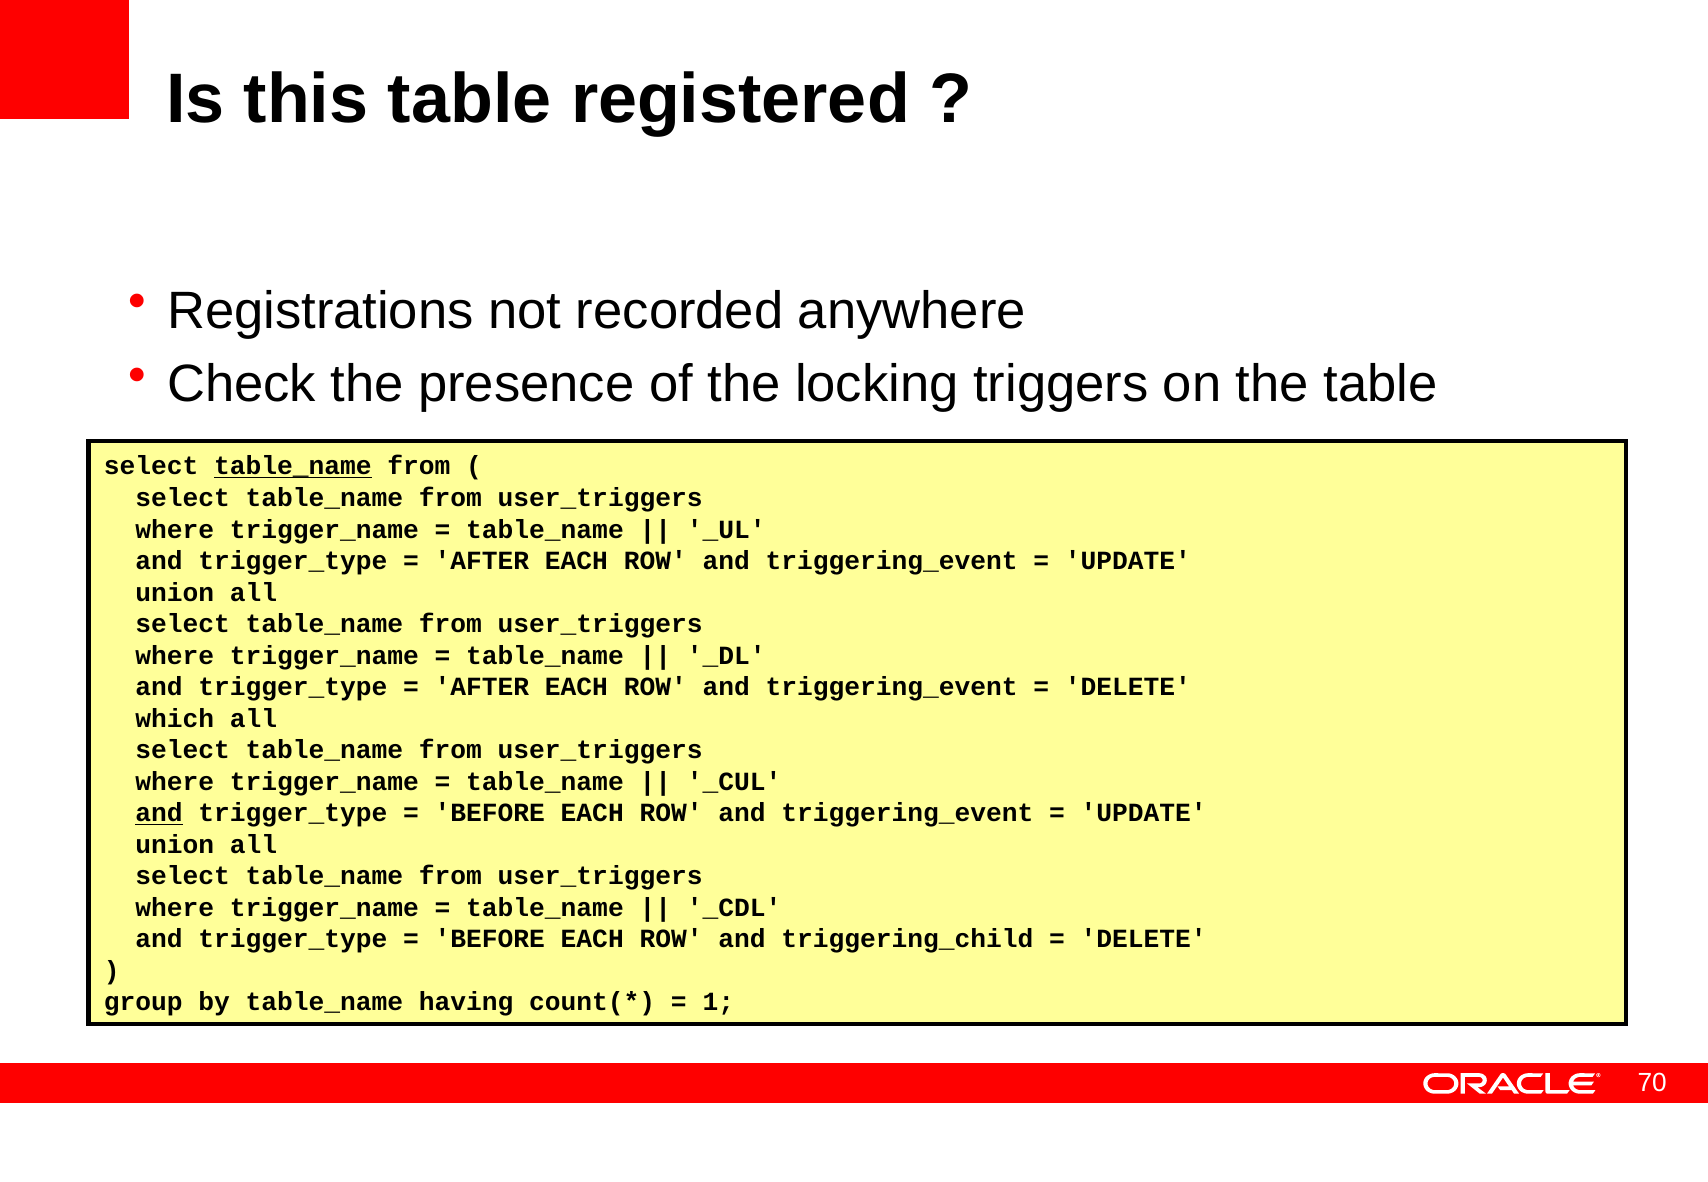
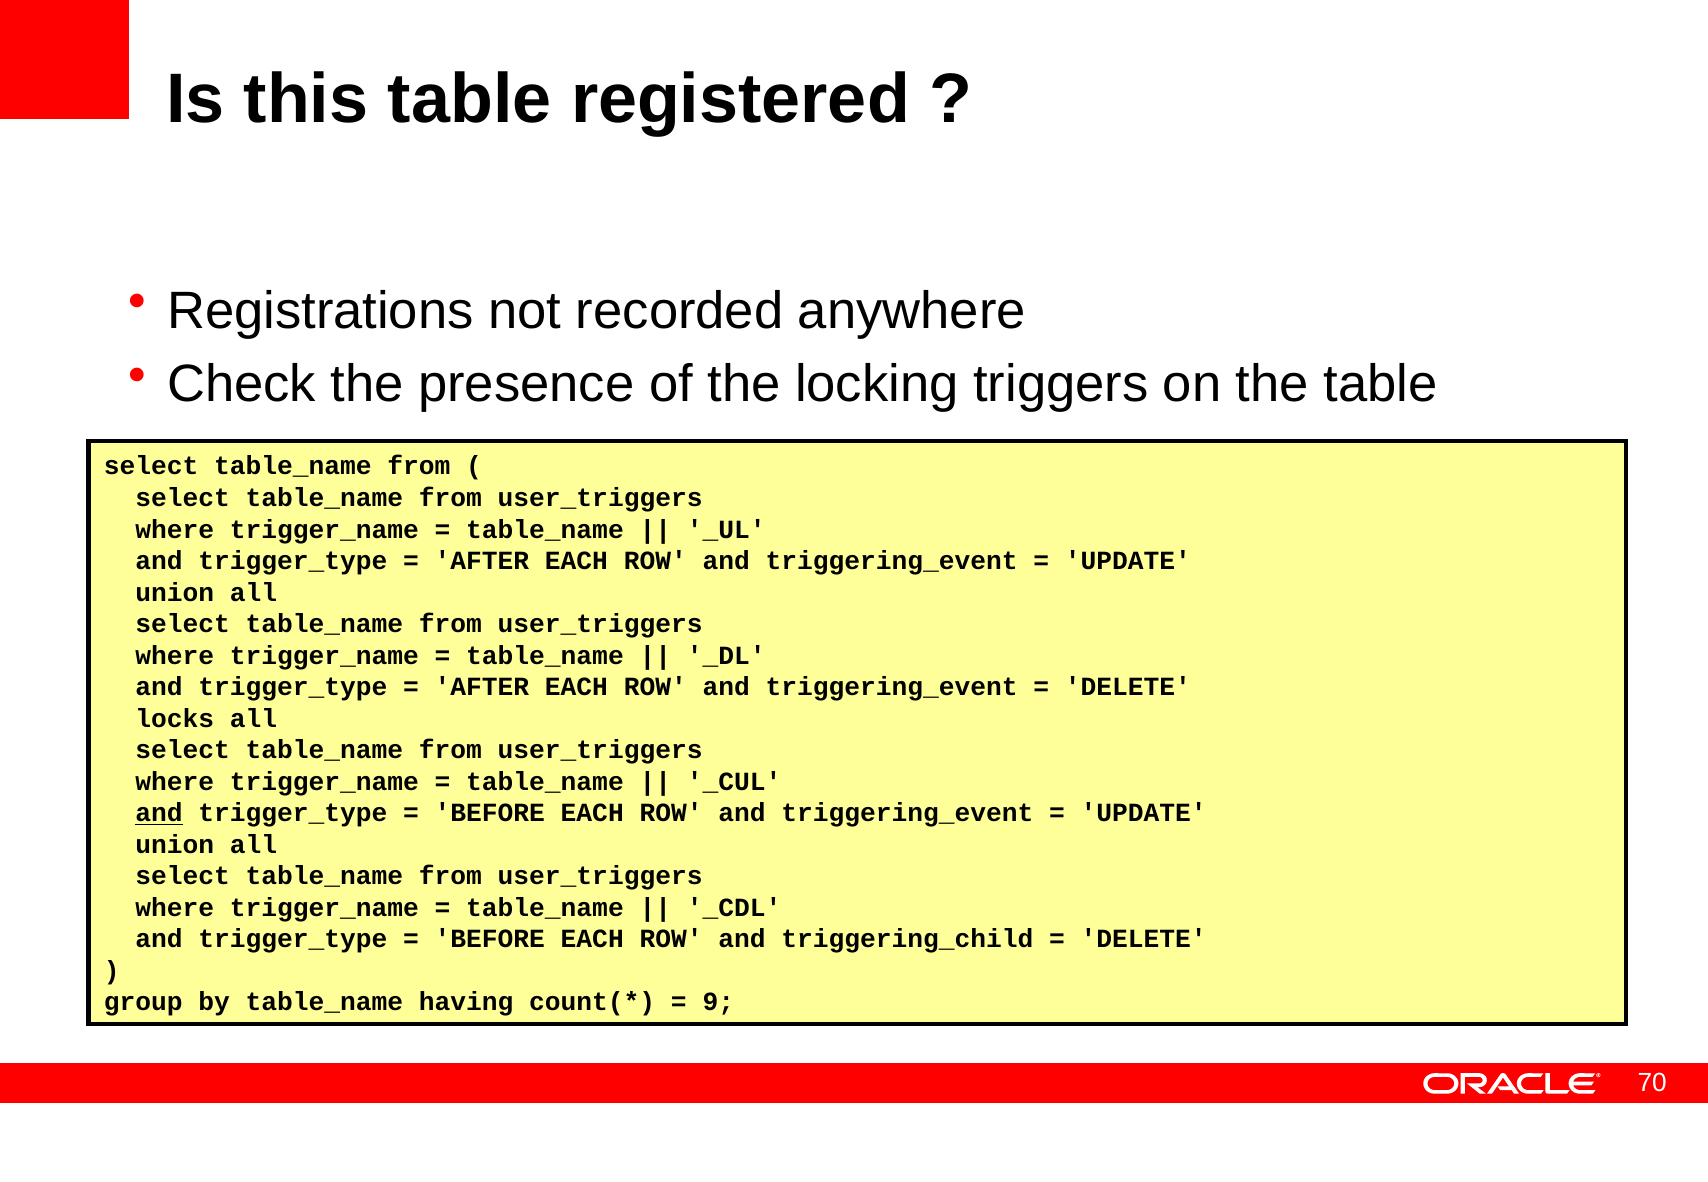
table_name at (293, 466) underline: present -> none
which: which -> locks
1: 1 -> 9
